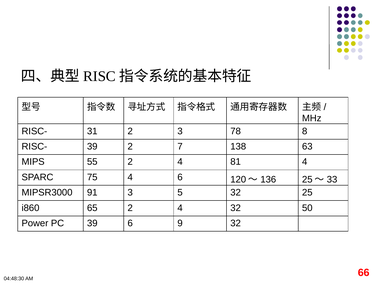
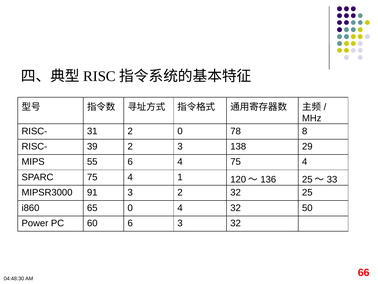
2 3: 3 -> 0
2 7: 7 -> 3
63: 63 -> 29
55 2: 2 -> 6
4 81: 81 -> 75
4 6: 6 -> 1
3 5: 5 -> 2
65 2: 2 -> 0
PC 39: 39 -> 60
6 9: 9 -> 3
